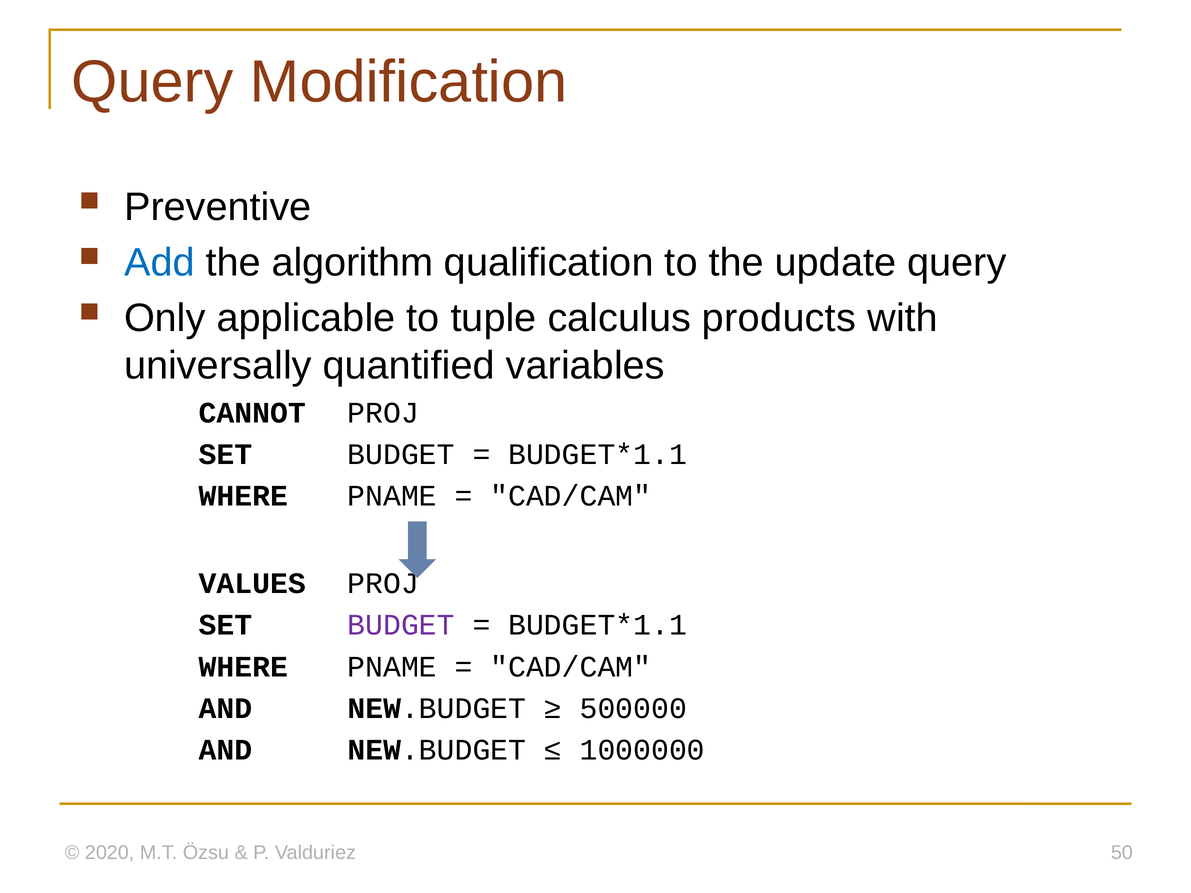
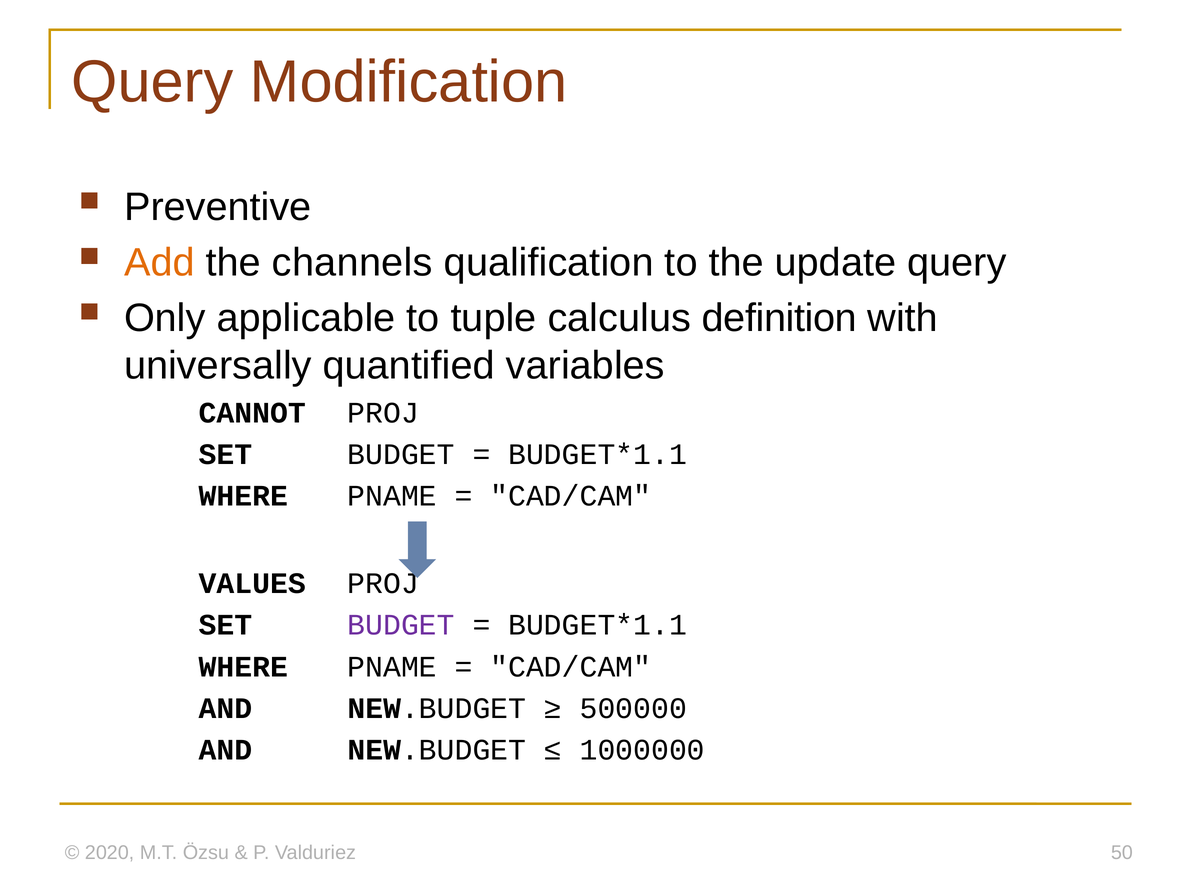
Add colour: blue -> orange
algorithm: algorithm -> channels
products: products -> definition
